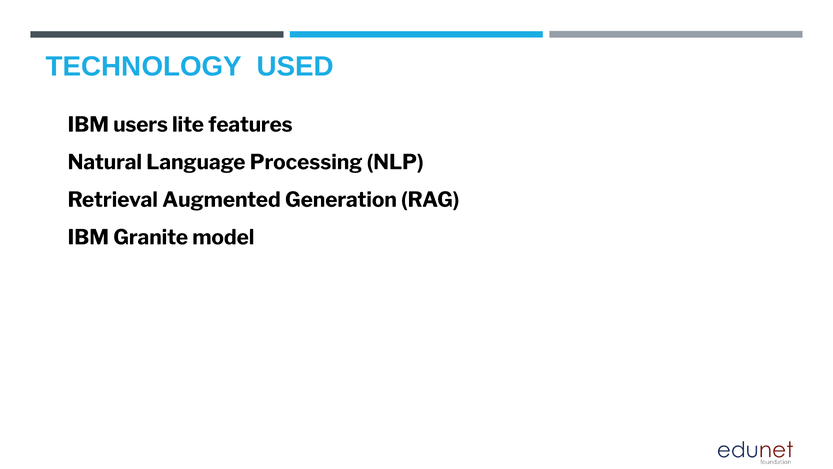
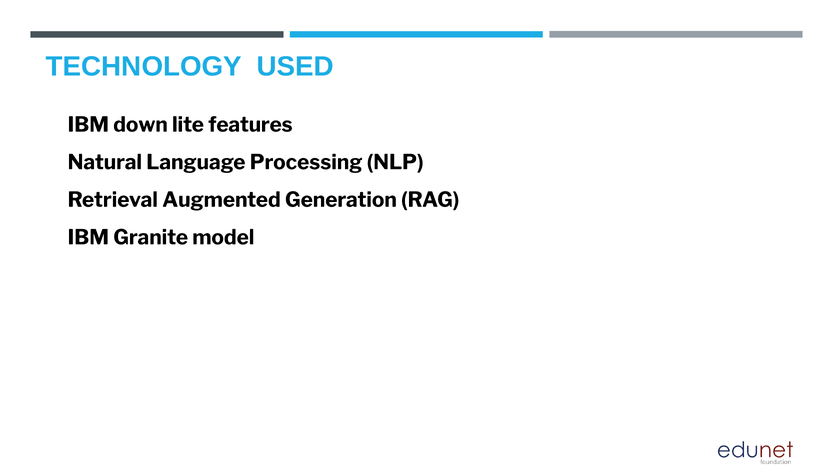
users: users -> down
